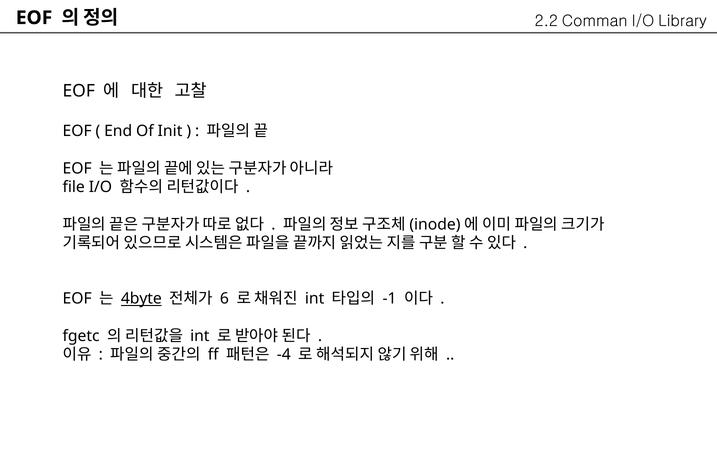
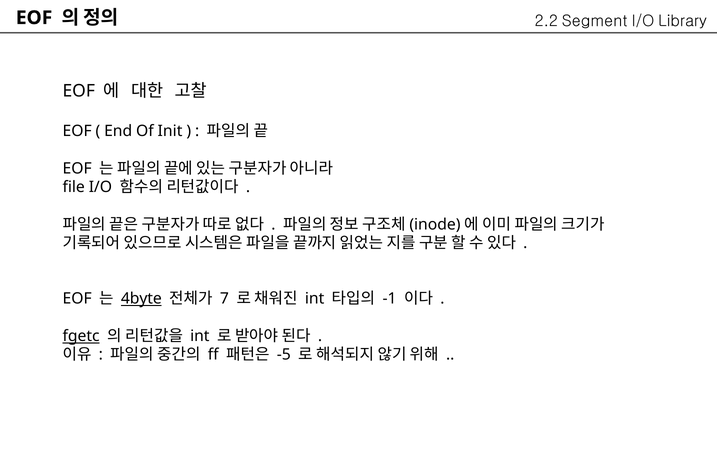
Comman: Comman -> Segment
6: 6 -> 7
fgetc underline: none -> present
-4: -4 -> -5
